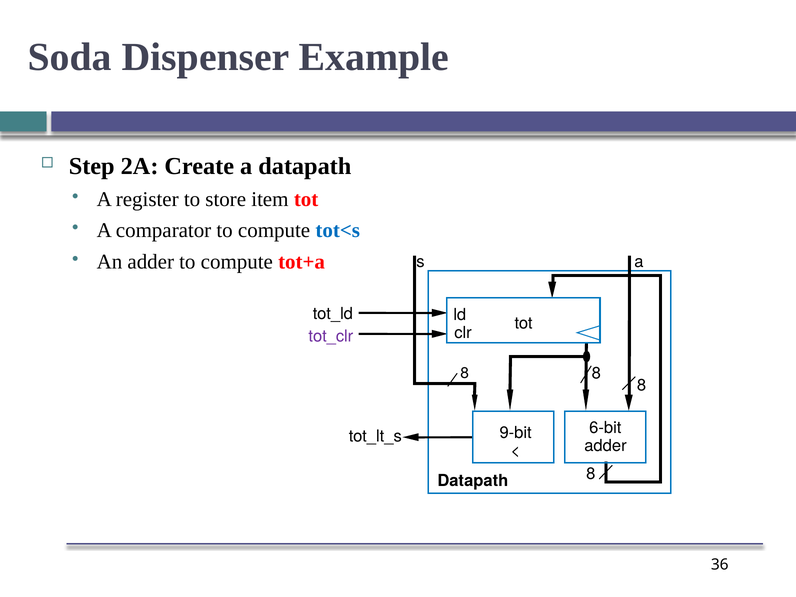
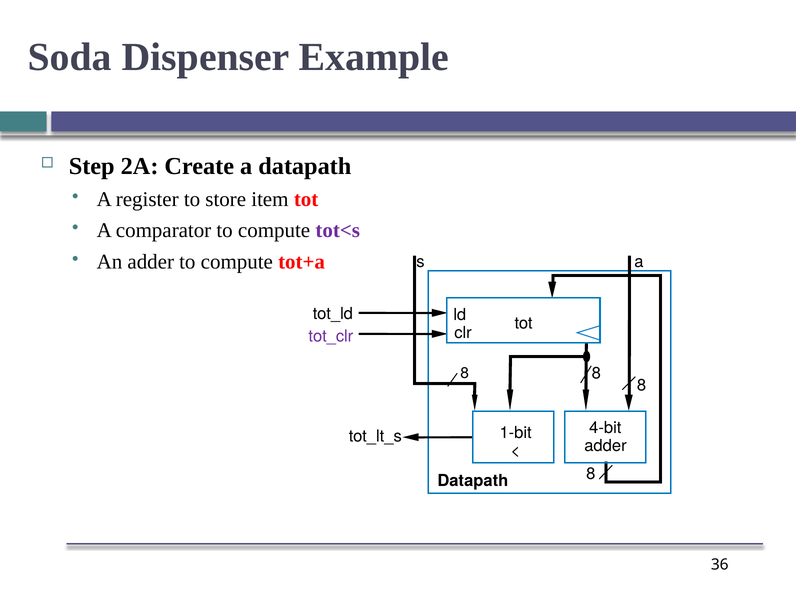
tot<s colour: blue -> purple
6-bit: 6-bit -> 4-bit
9-bit: 9-bit -> 1-bit
